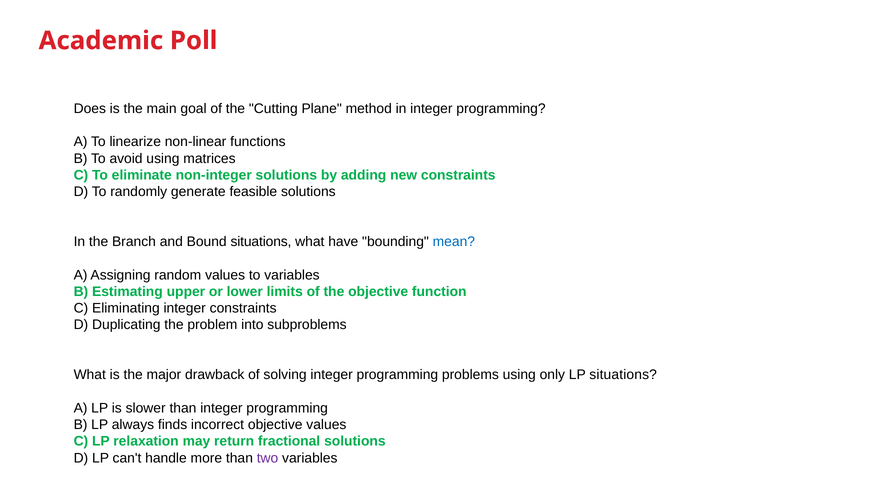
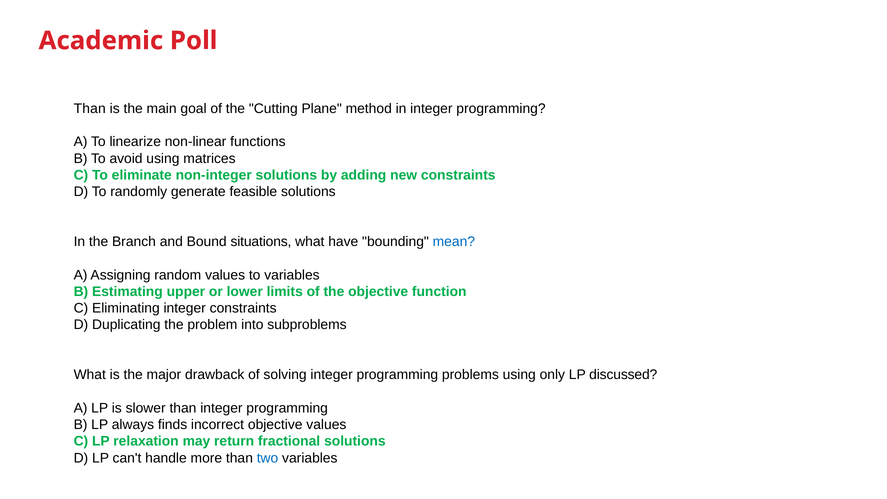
Does at (90, 109): Does -> Than
LP situations: situations -> discussed
two colour: purple -> blue
